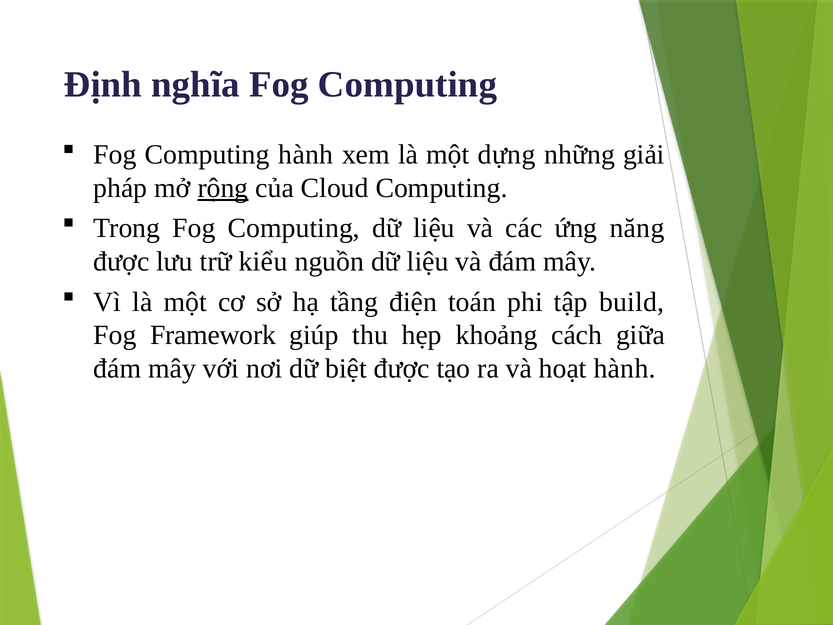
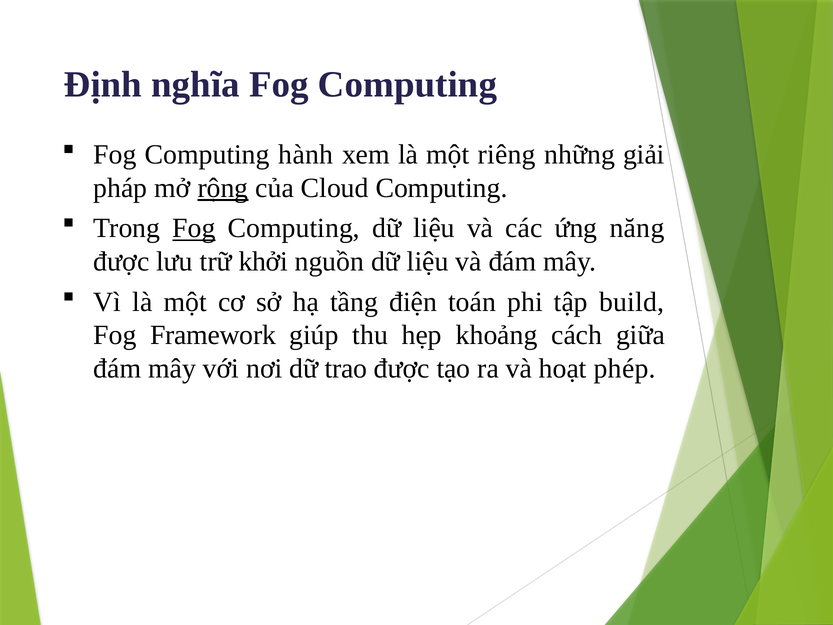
dựng: dựng -> riêng
Fog at (194, 228) underline: none -> present
kiểu: kiểu -> khởi
biệt: biệt -> trao
hoạt hành: hành -> phép
